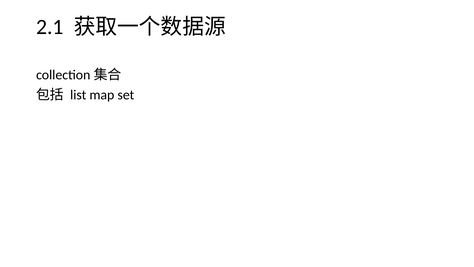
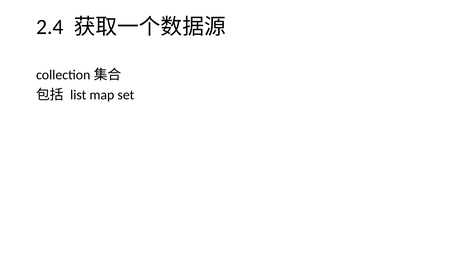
2.1: 2.1 -> 2.4
